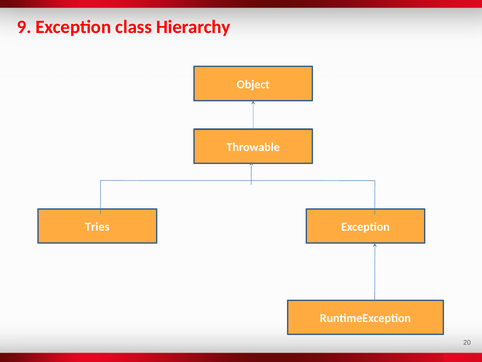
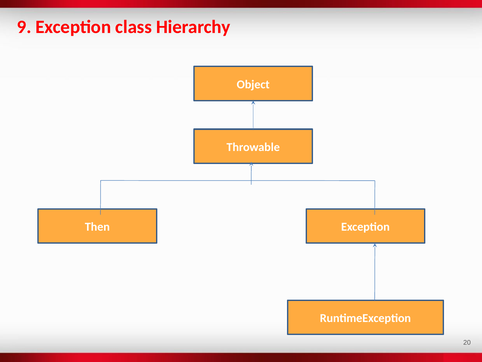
Tries: Tries -> Then
